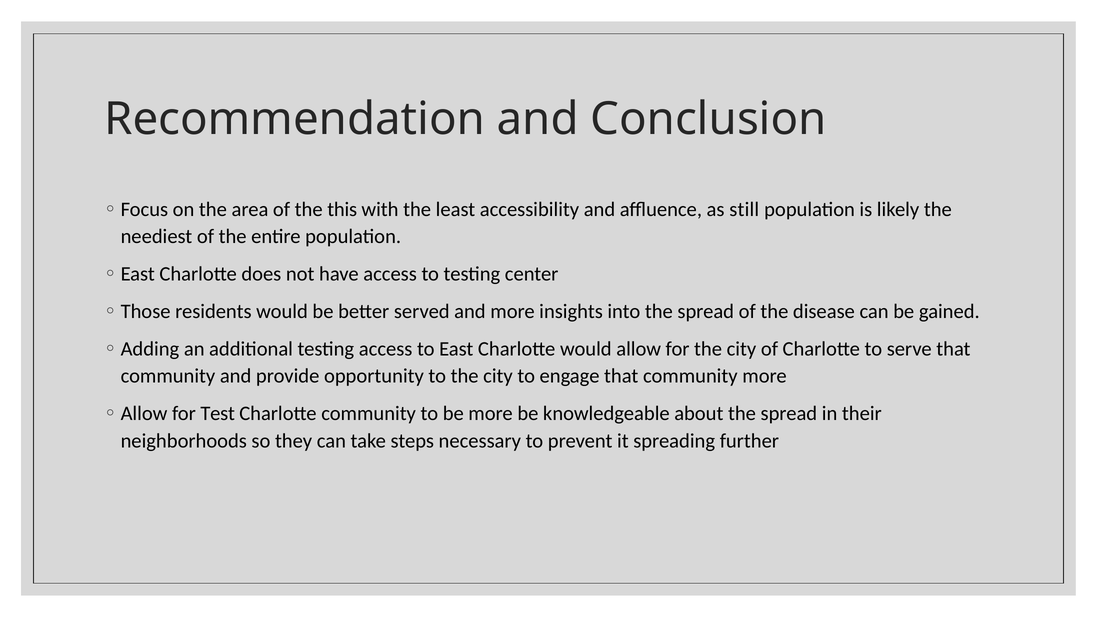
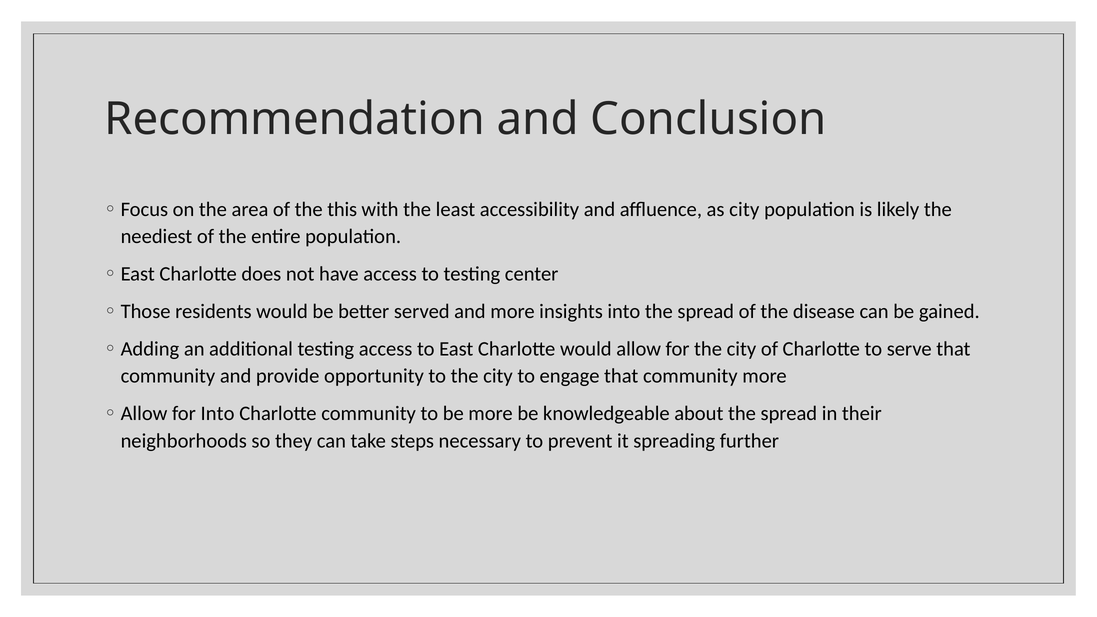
as still: still -> city
for Test: Test -> Into
